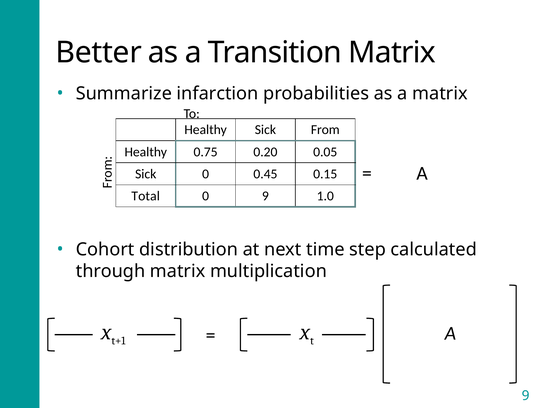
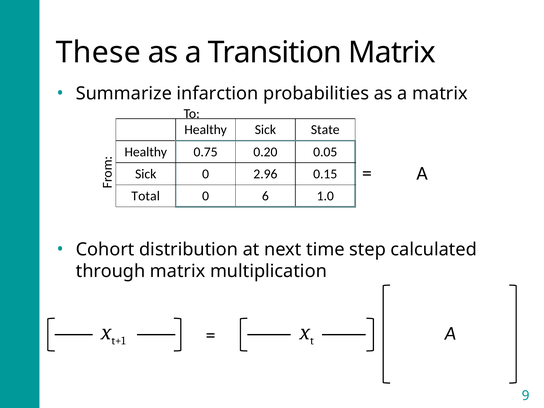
Better: Better -> These
From: From -> State
0.45: 0.45 -> 2.96
0 9: 9 -> 6
